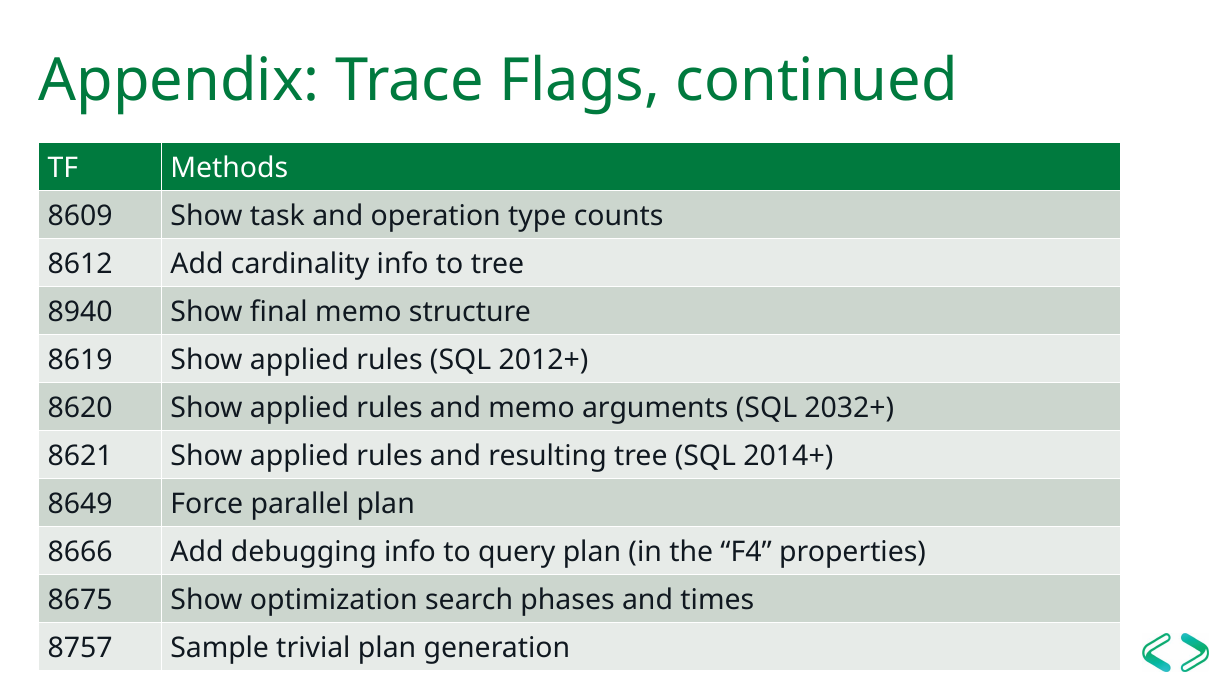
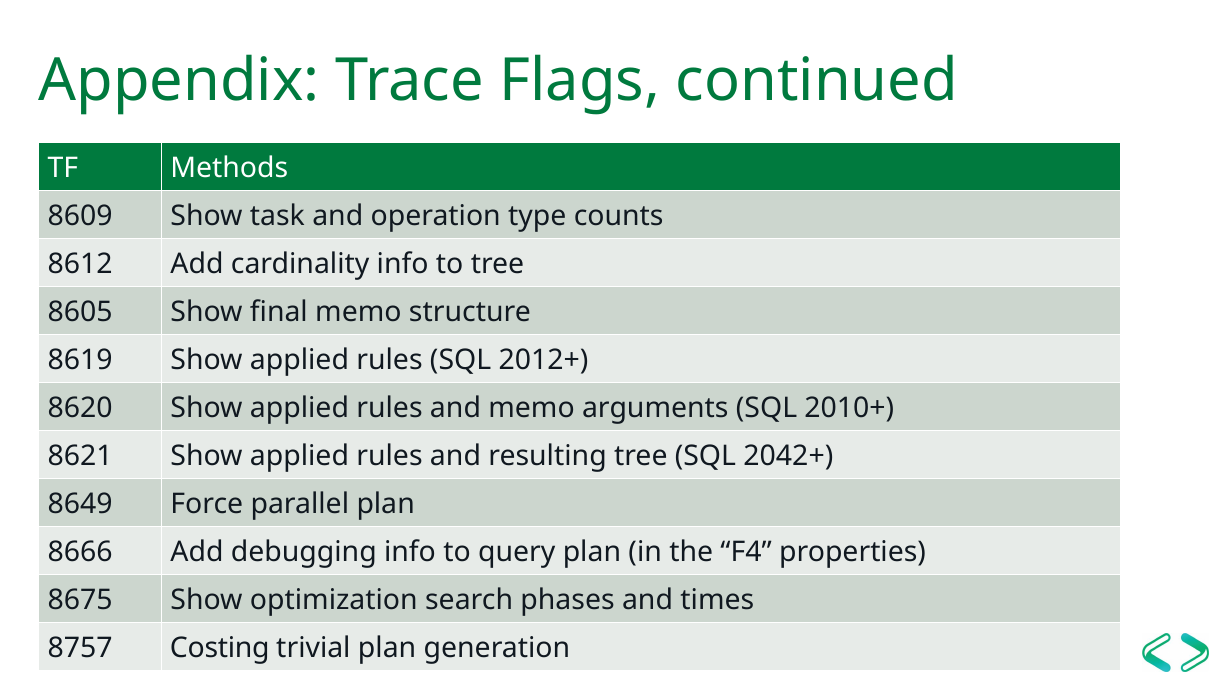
8940: 8940 -> 8605
2032+: 2032+ -> 2010+
2014+: 2014+ -> 2042+
Sample: Sample -> Costing
